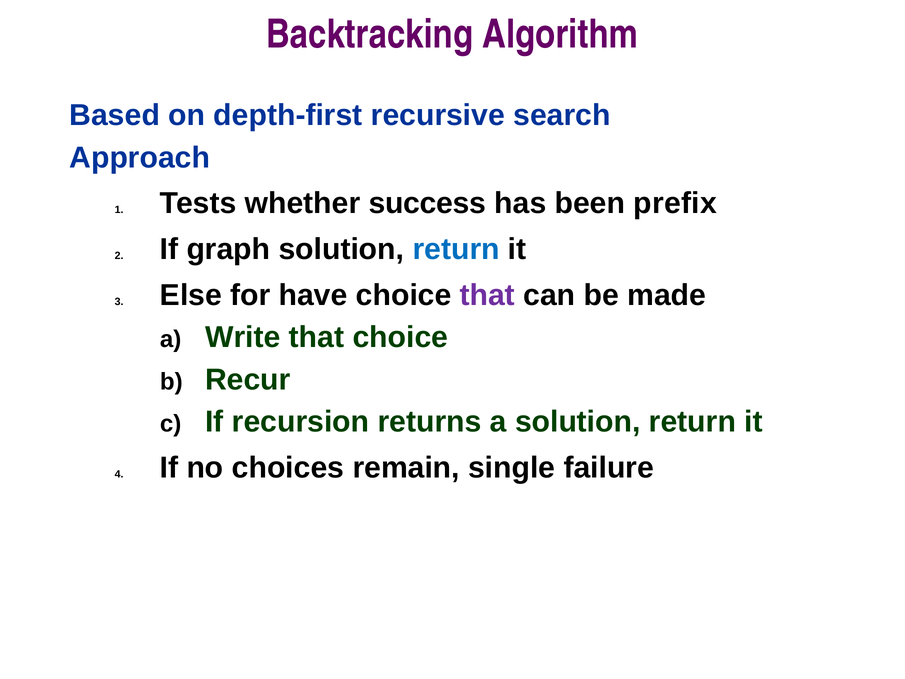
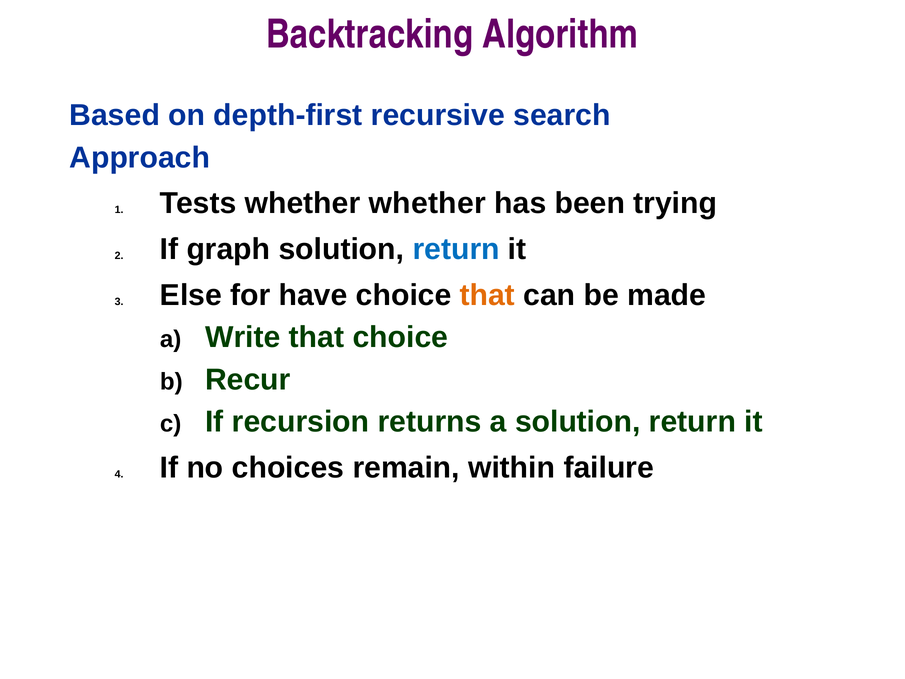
whether success: success -> whether
prefix: prefix -> trying
that at (487, 295) colour: purple -> orange
single: single -> within
